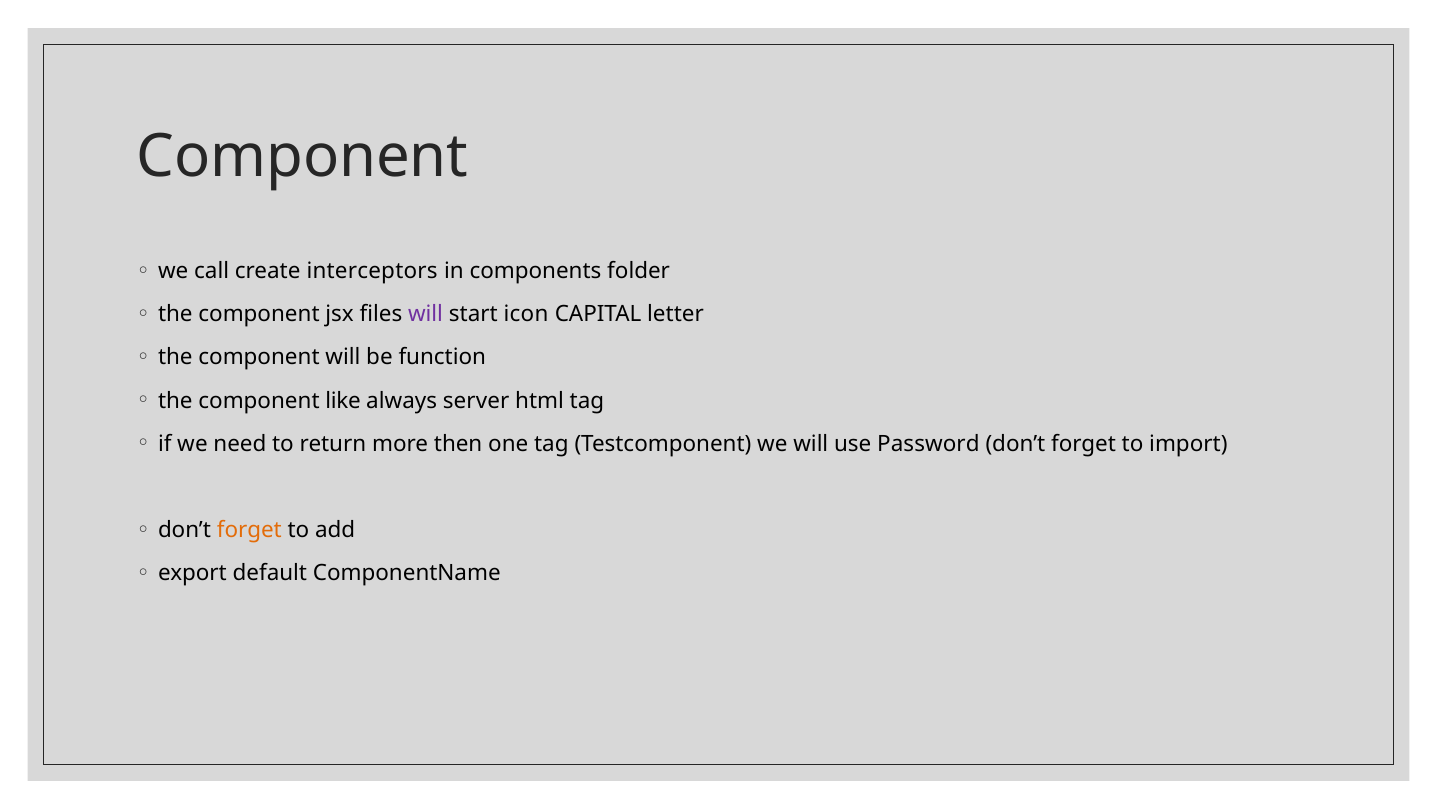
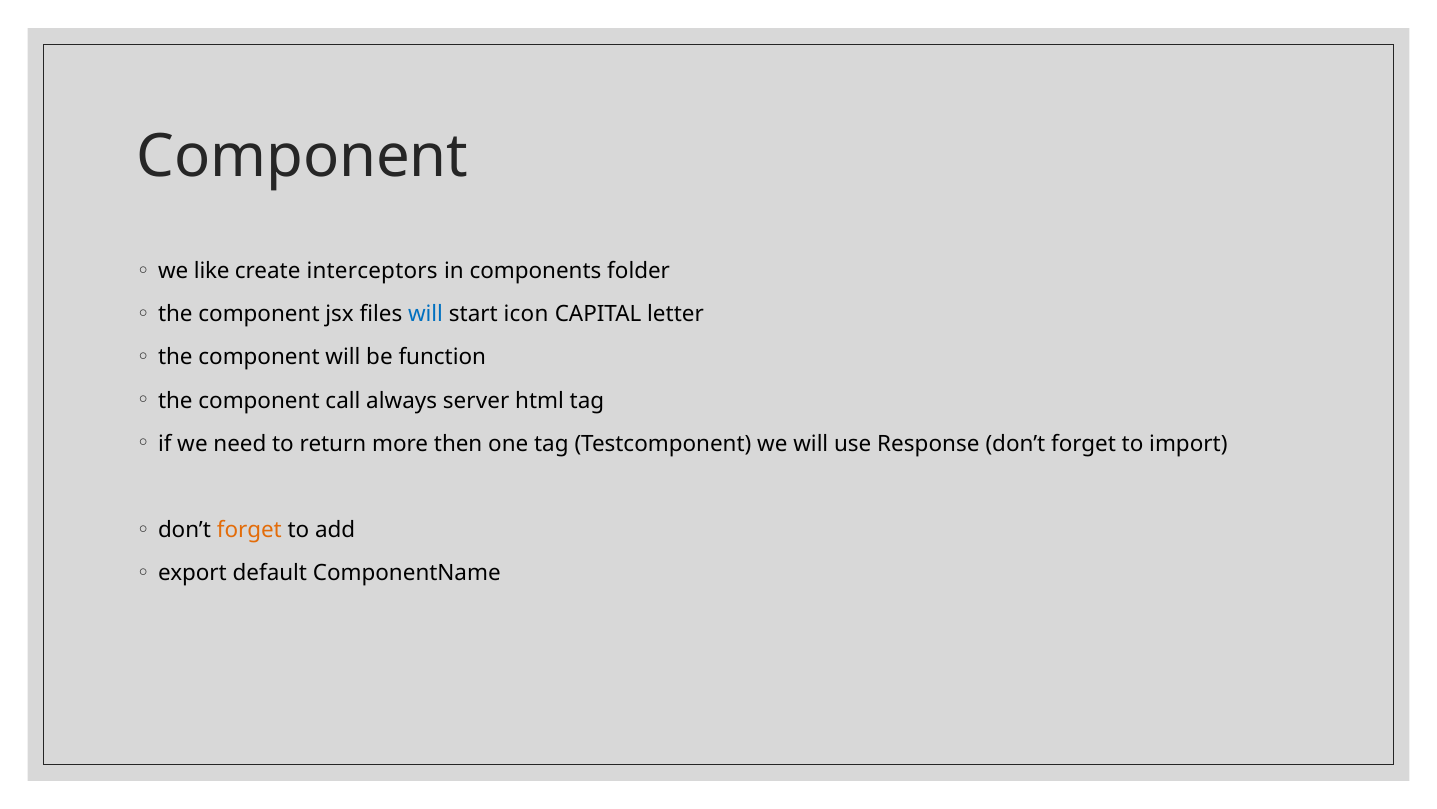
call: call -> like
will at (426, 314) colour: purple -> blue
like: like -> call
Password: Password -> Response
